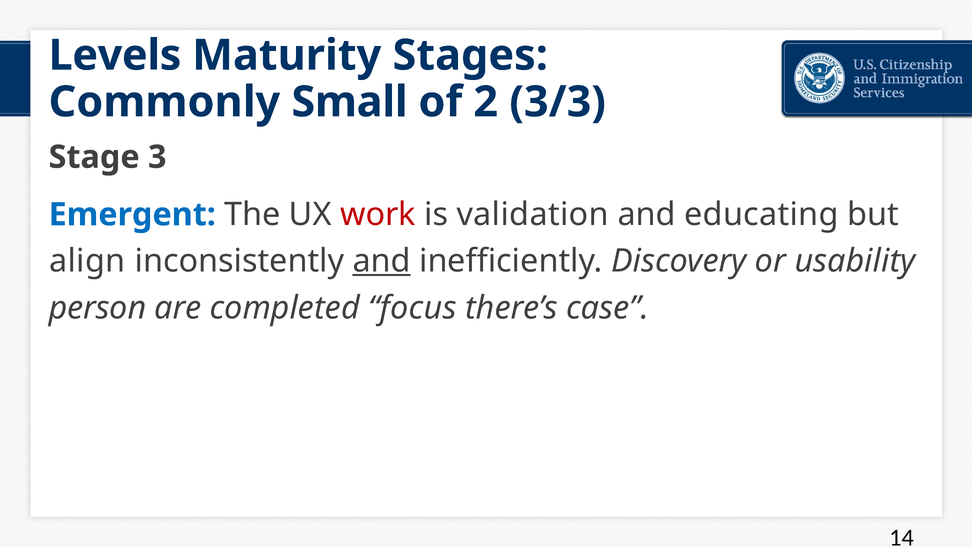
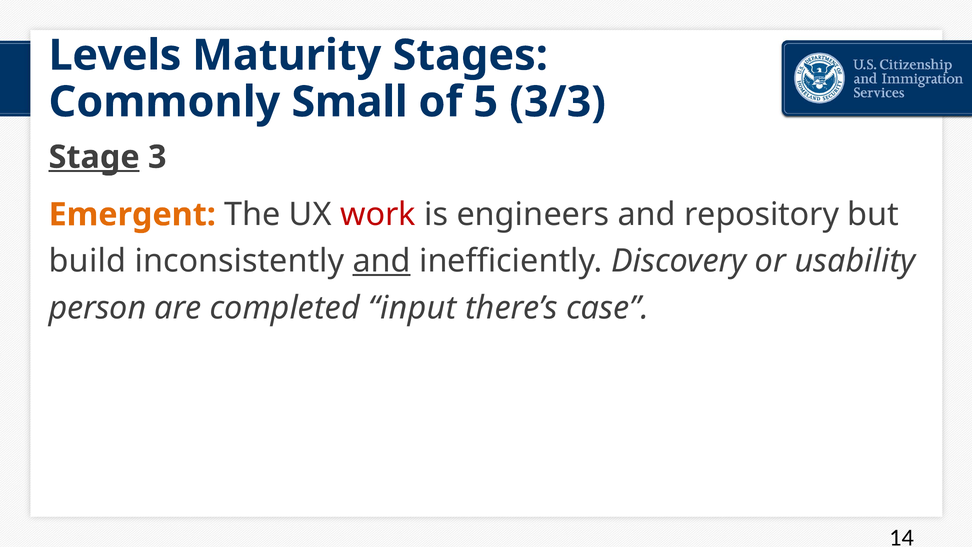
2: 2 -> 5
Stage underline: none -> present
Emergent colour: blue -> orange
validation: validation -> engineers
educating: educating -> repository
align: align -> build
focus: focus -> input
